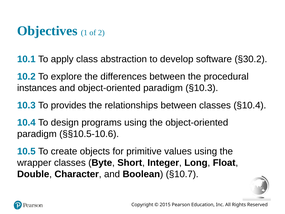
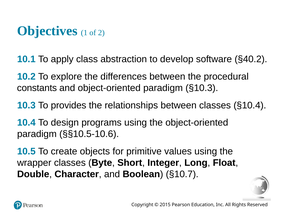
§30.2: §30.2 -> §40.2
instances: instances -> constants
